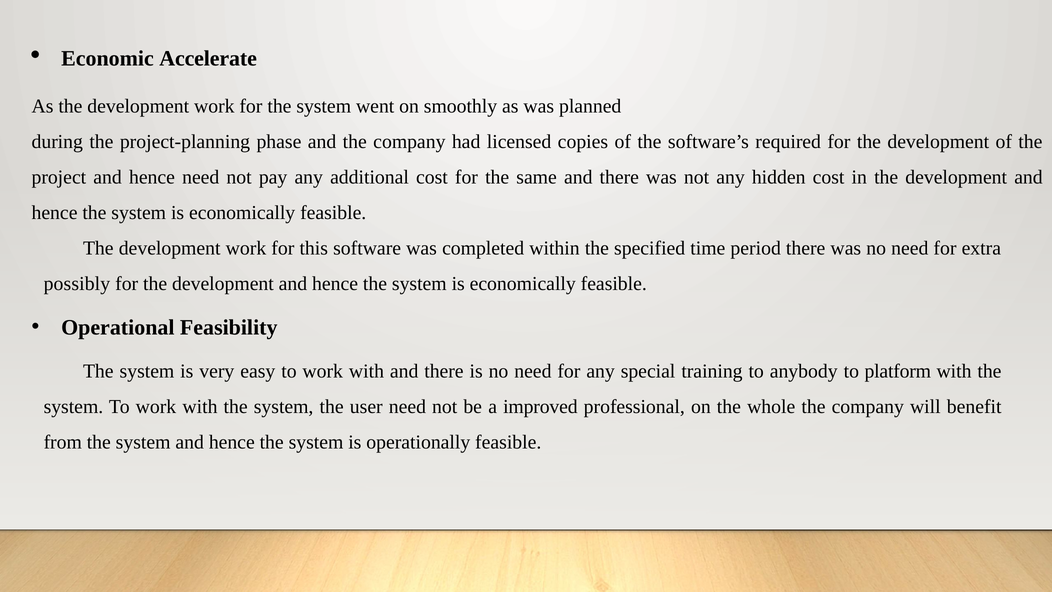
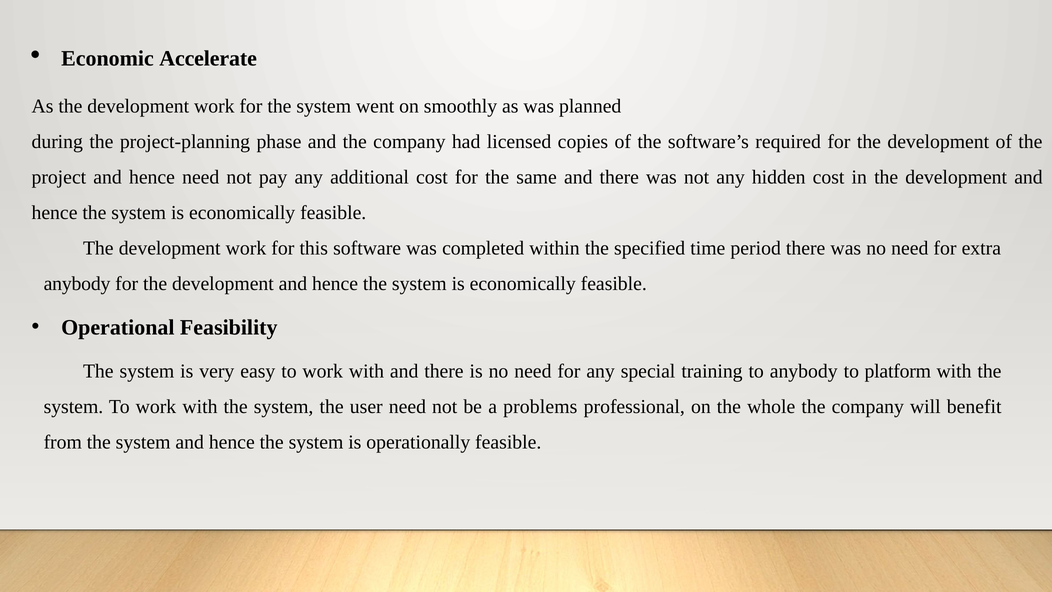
possibly at (77, 284): possibly -> anybody
improved: improved -> problems
